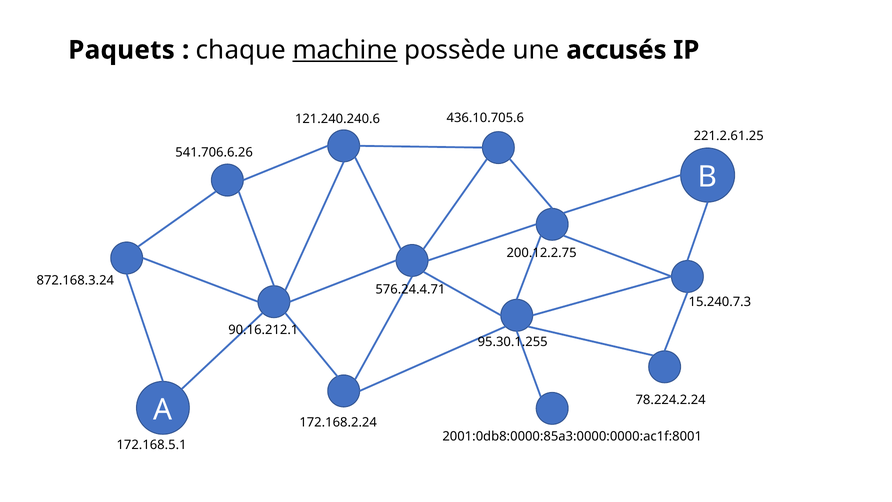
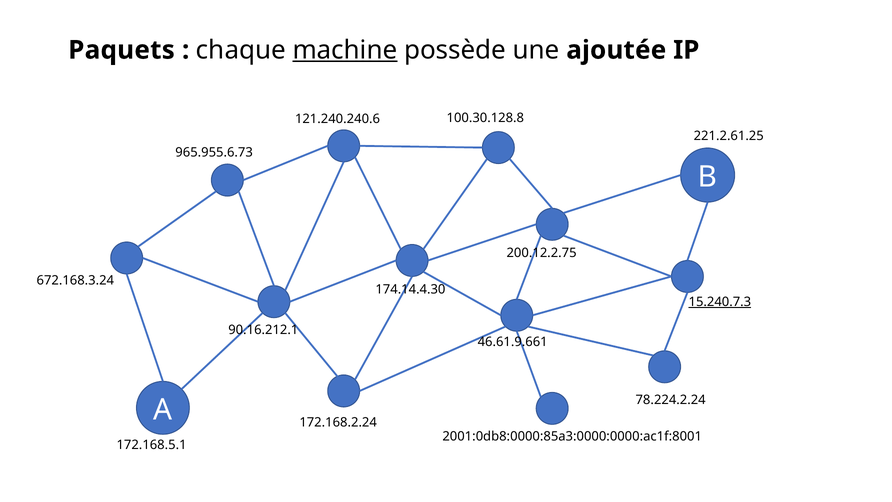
accusés: accusés -> ajoutée
436.10.705.6: 436.10.705.6 -> 100.30.128.8
541.706.6.26: 541.706.6.26 -> 965.955.6.73
872.168.3.24: 872.168.3.24 -> 672.168.3.24
576.24.4.71: 576.24.4.71 -> 174.14.4.30
15.240.7.3 underline: none -> present
95.30.1.255: 95.30.1.255 -> 46.61.9.661
